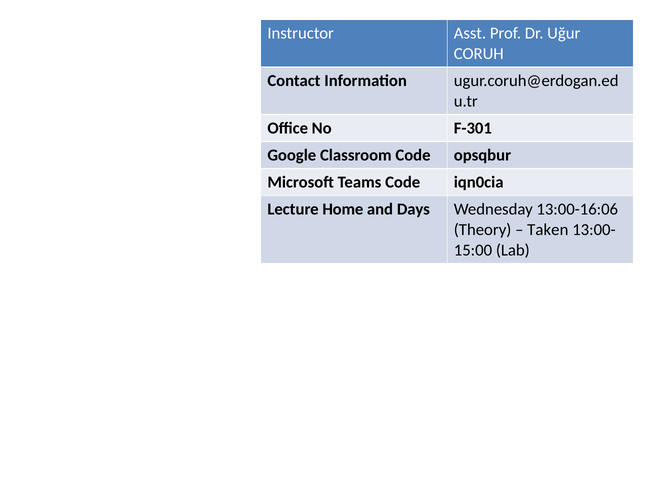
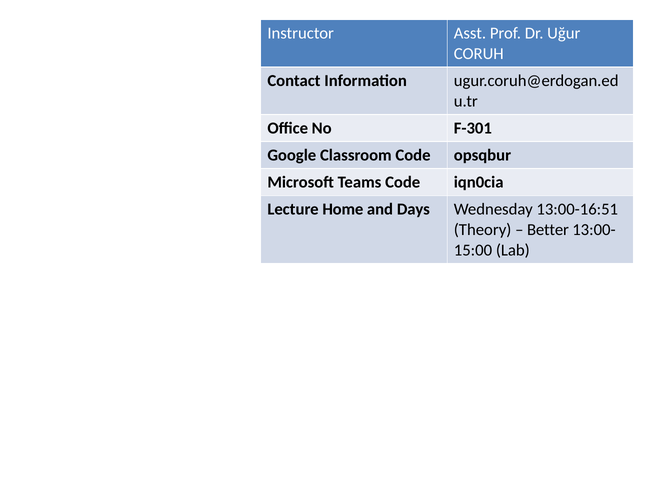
13:00-16:06: 13:00-16:06 -> 13:00-16:51
Taken: Taken -> Better
